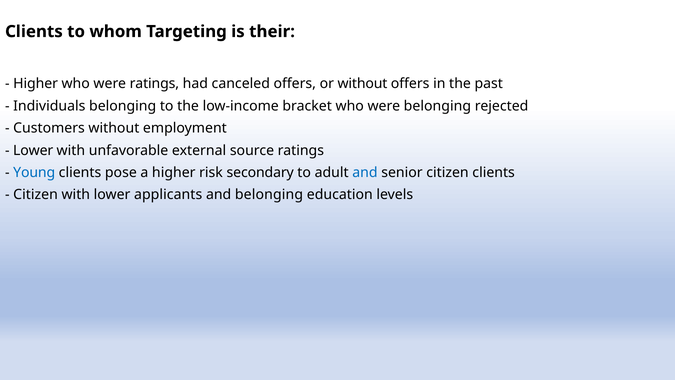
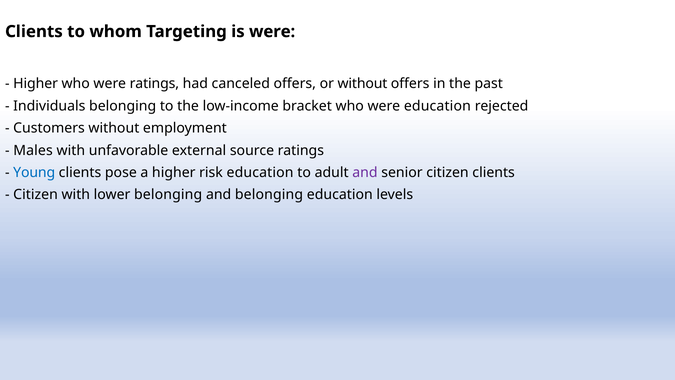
is their: their -> were
were belonging: belonging -> education
Lower at (33, 150): Lower -> Males
risk secondary: secondary -> education
and at (365, 172) colour: blue -> purple
lower applicants: applicants -> belonging
